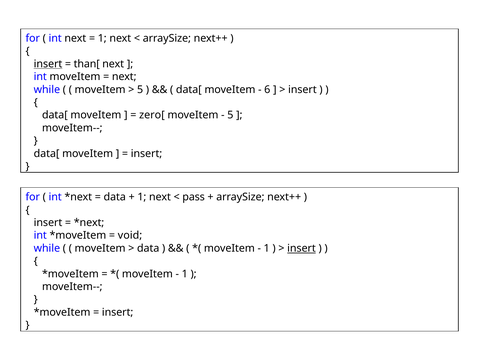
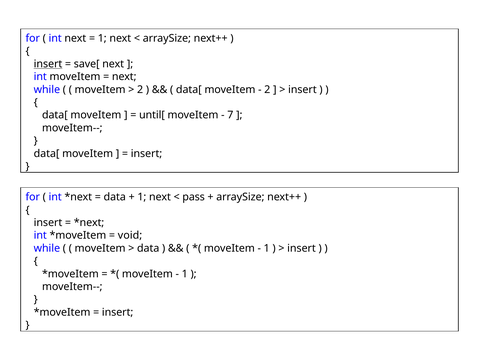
than[: than[ -> save[
5 at (140, 89): 5 -> 2
6 at (267, 89): 6 -> 2
zero[: zero[ -> until[
5 at (230, 115): 5 -> 7
insert at (302, 248) underline: present -> none
